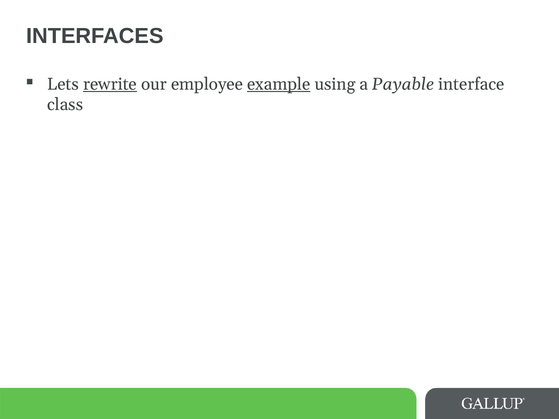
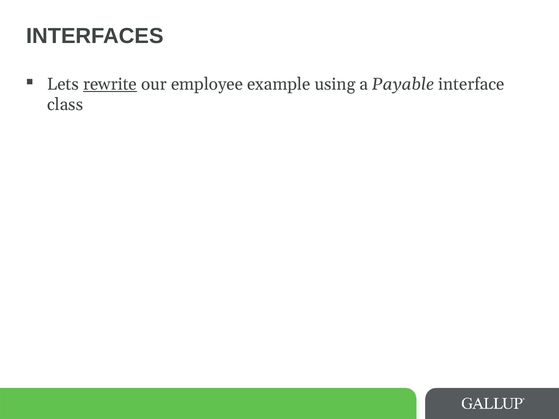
example underline: present -> none
